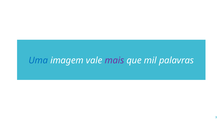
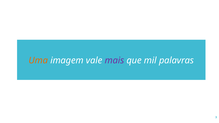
Uma colour: blue -> orange
